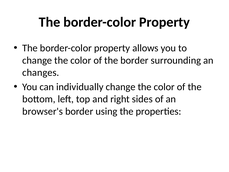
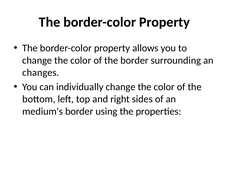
browser's: browser's -> medium's
